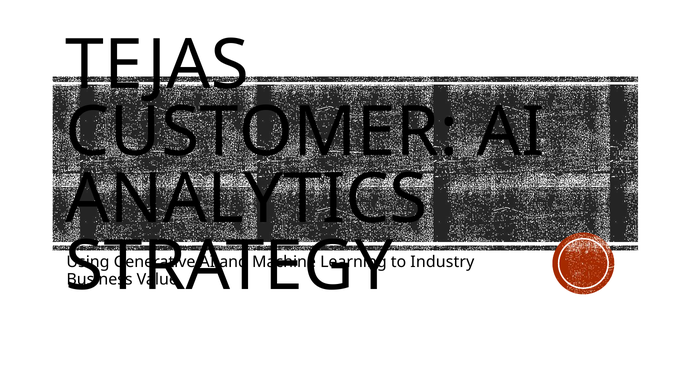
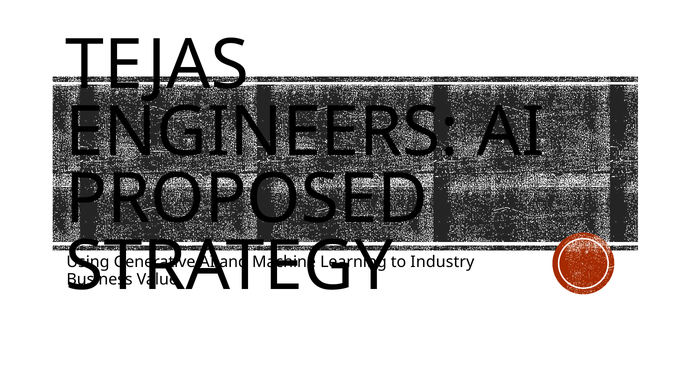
CUSTOMER: CUSTOMER -> ENGINEERS
ANALYTICS: ANALYTICS -> PROPOSED
